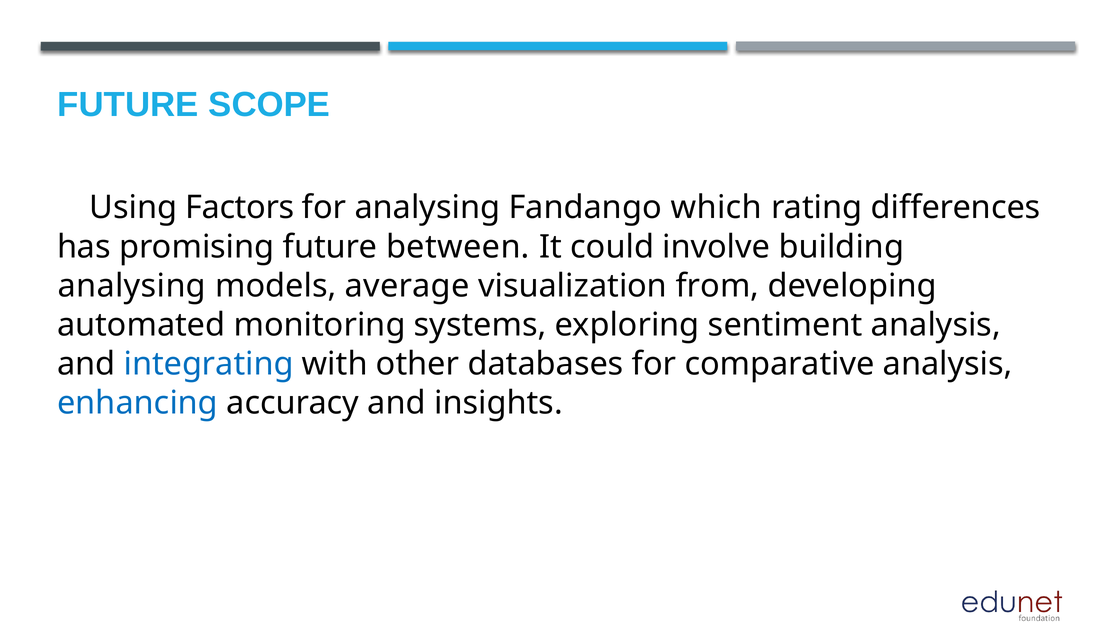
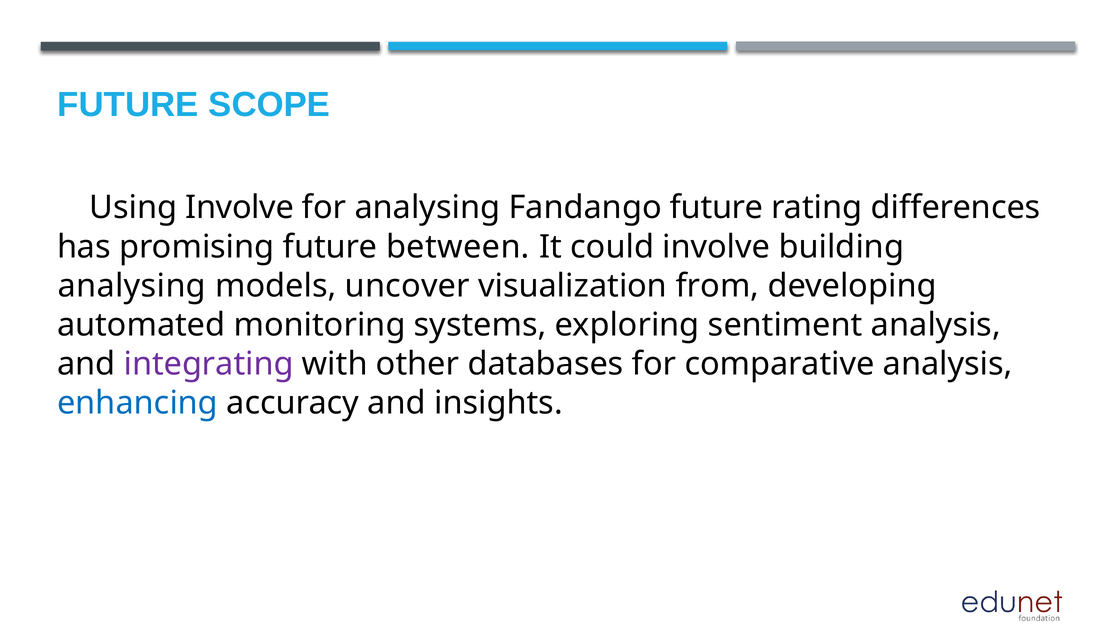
Using Factors: Factors -> Involve
Fandango which: which -> future
average: average -> uncover
integrating colour: blue -> purple
